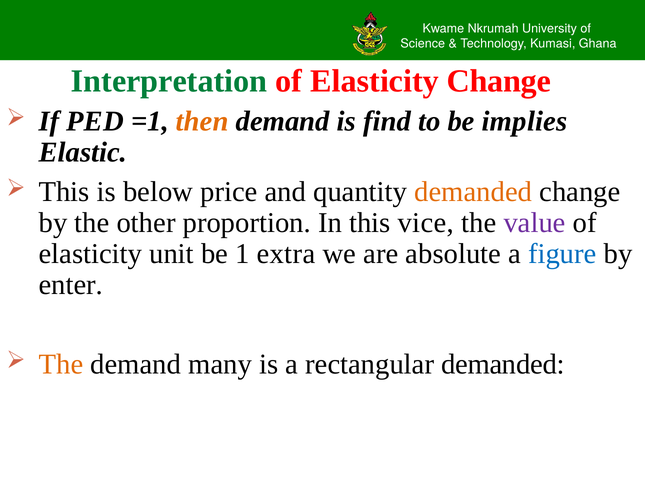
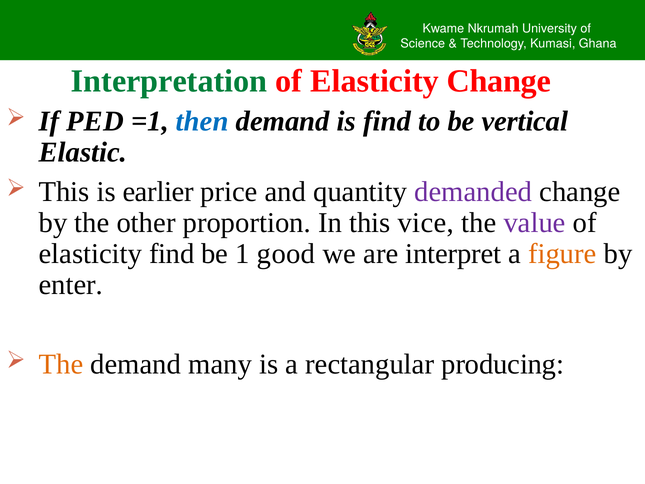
then colour: orange -> blue
implies: implies -> vertical
below: below -> earlier
demanded at (473, 192) colour: orange -> purple
elasticity unit: unit -> find
extra: extra -> good
absolute: absolute -> interpret
figure colour: blue -> orange
rectangular demanded: demanded -> producing
